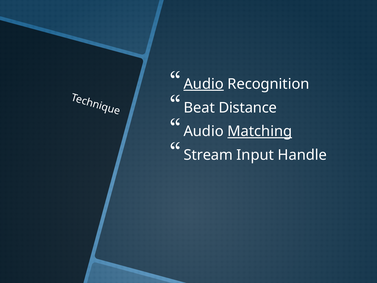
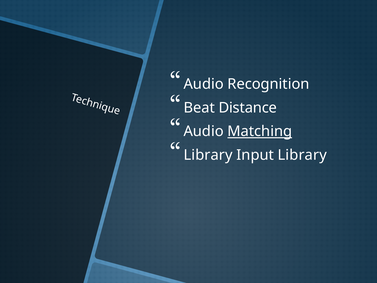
Audio at (204, 84) underline: present -> none
Stream at (208, 155): Stream -> Library
Input Handle: Handle -> Library
